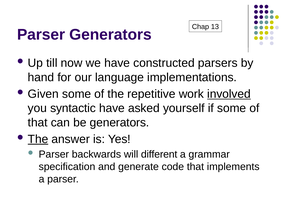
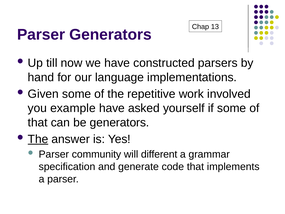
involved underline: present -> none
syntactic: syntactic -> example
backwards: backwards -> community
